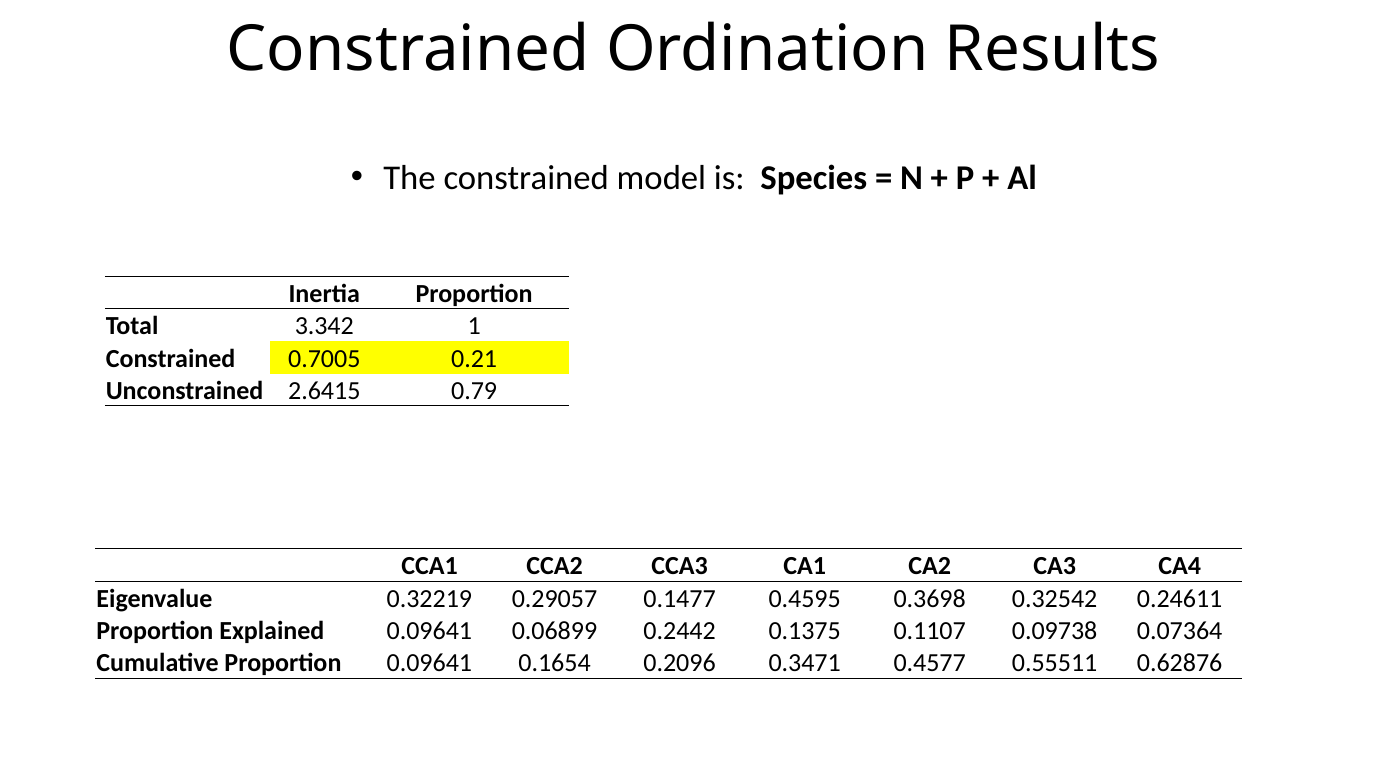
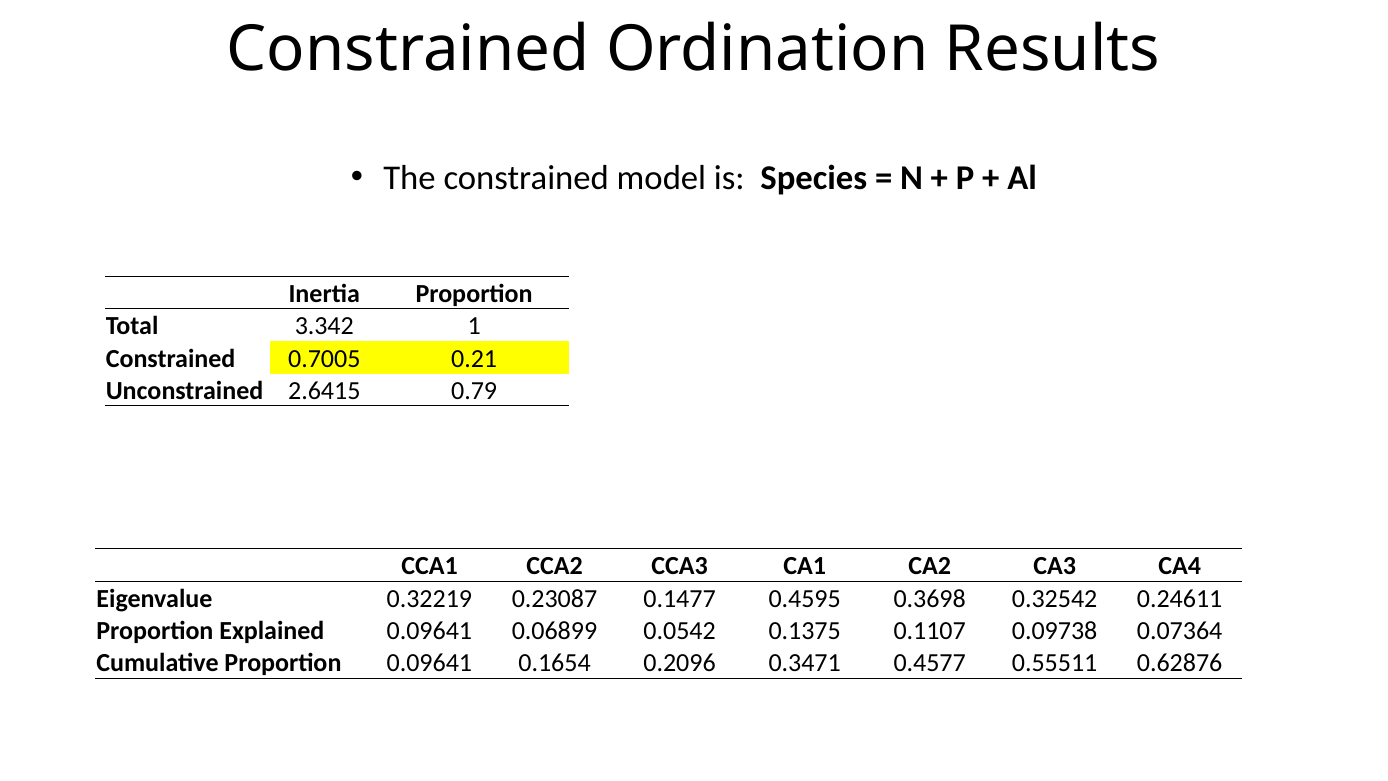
0.29057: 0.29057 -> 0.23087
0.2442: 0.2442 -> 0.0542
